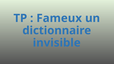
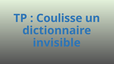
Fameux: Fameux -> Coulisse
